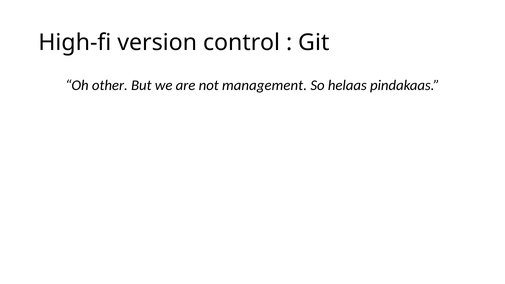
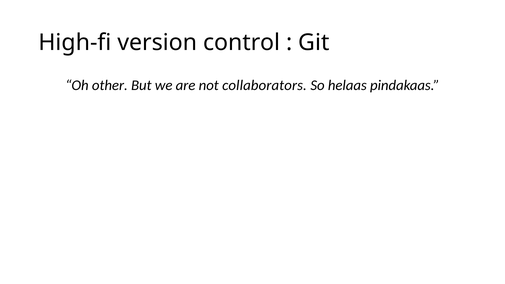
management: management -> collaborators
